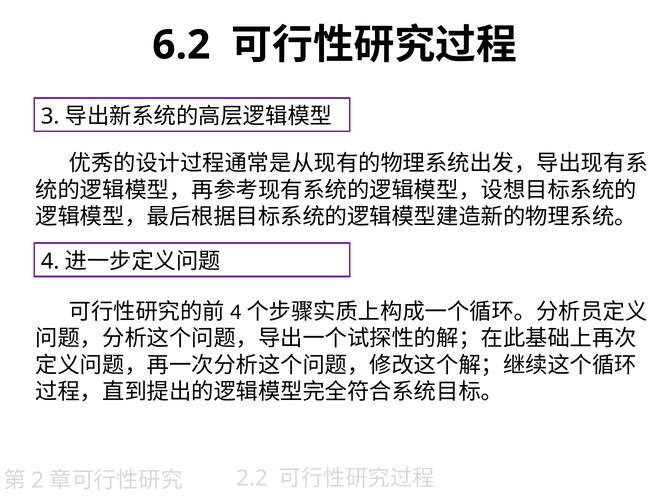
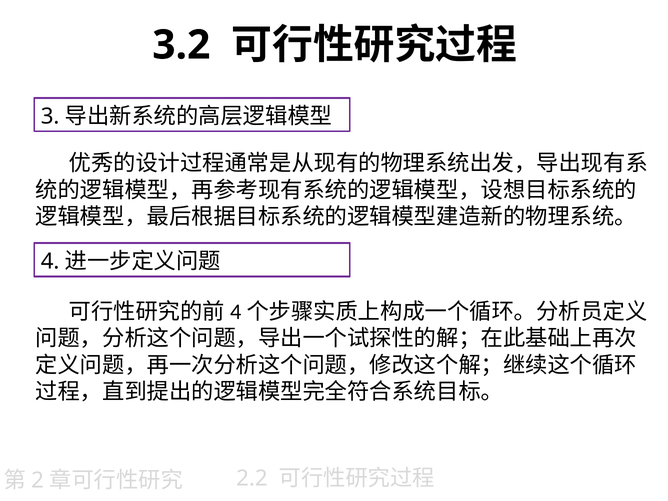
6.2: 6.2 -> 3.2
